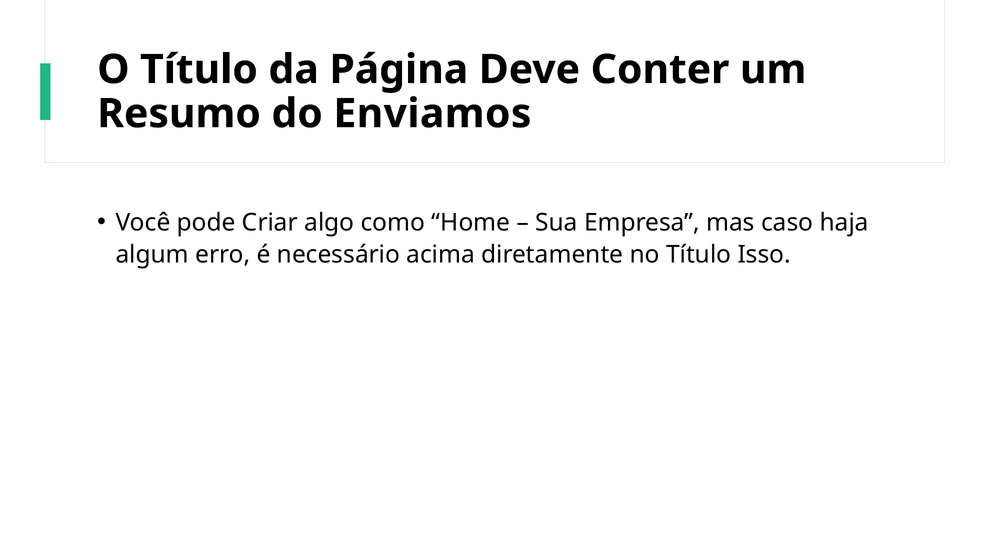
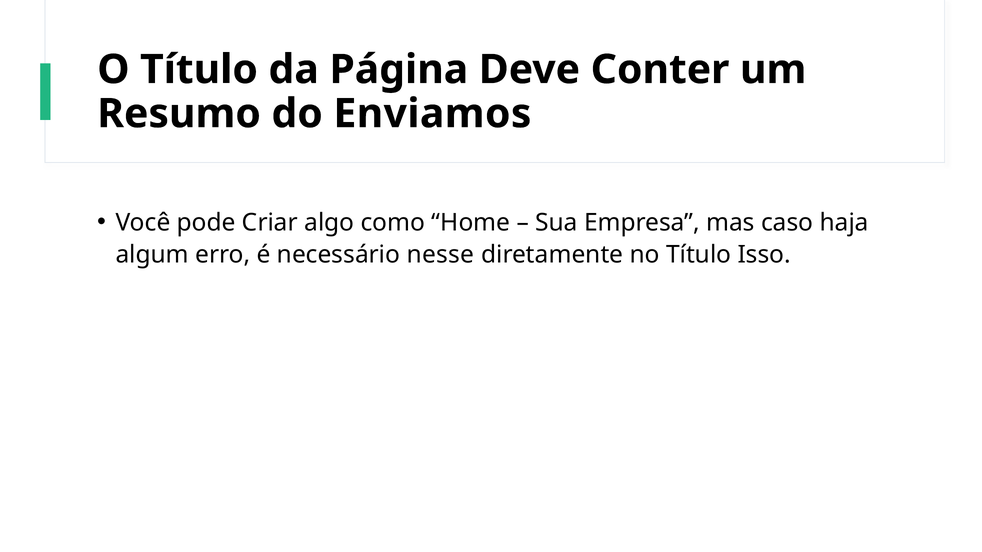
acima: acima -> nesse
